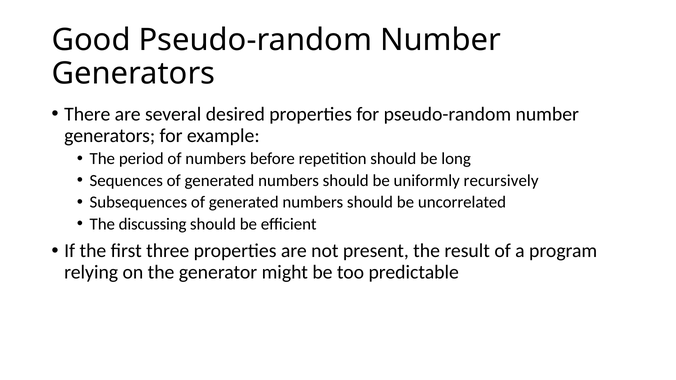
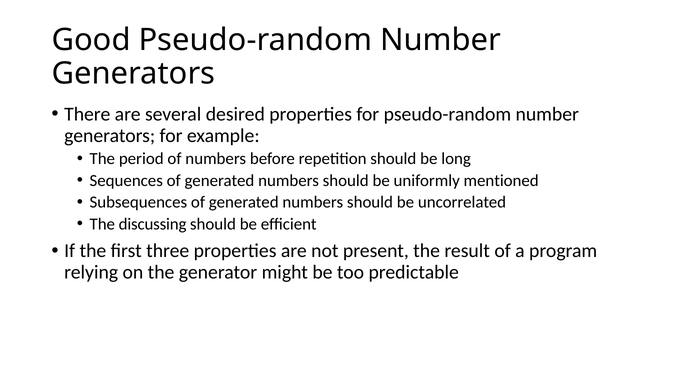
recursively: recursively -> mentioned
